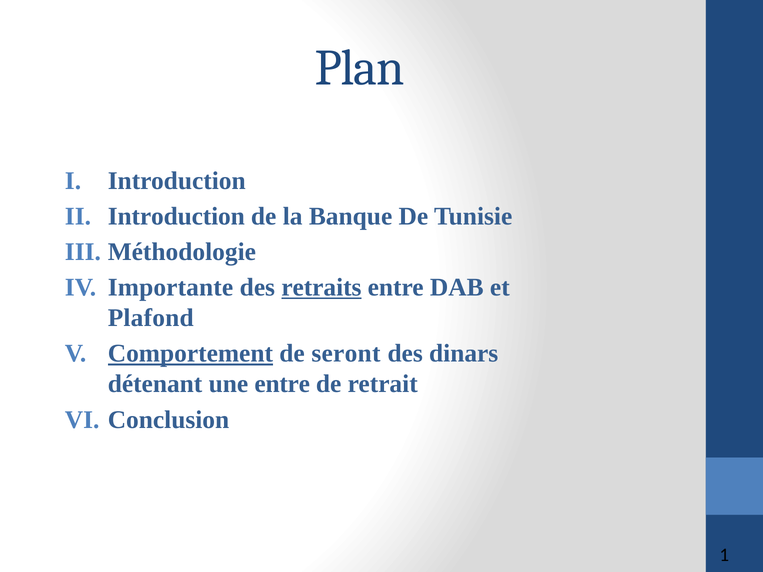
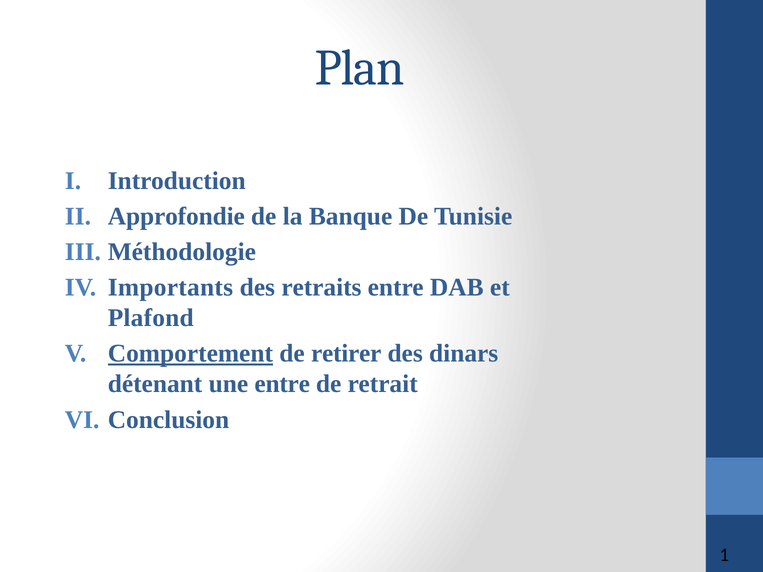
Introduction at (176, 216): Introduction -> Approfondie
Importante: Importante -> Importants
retraits underline: present -> none
seront: seront -> retirer
